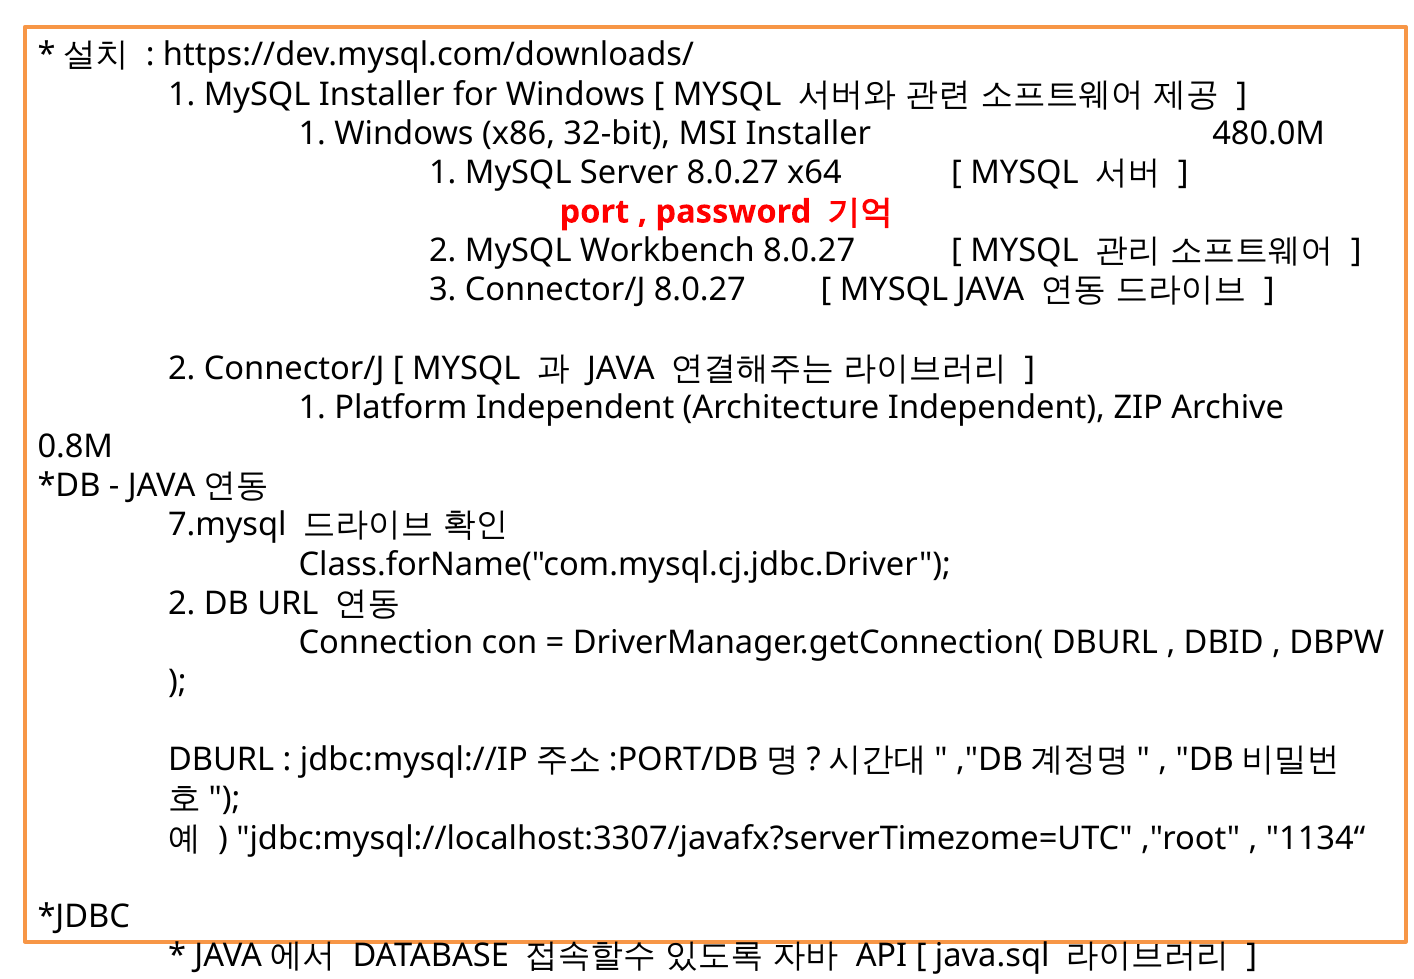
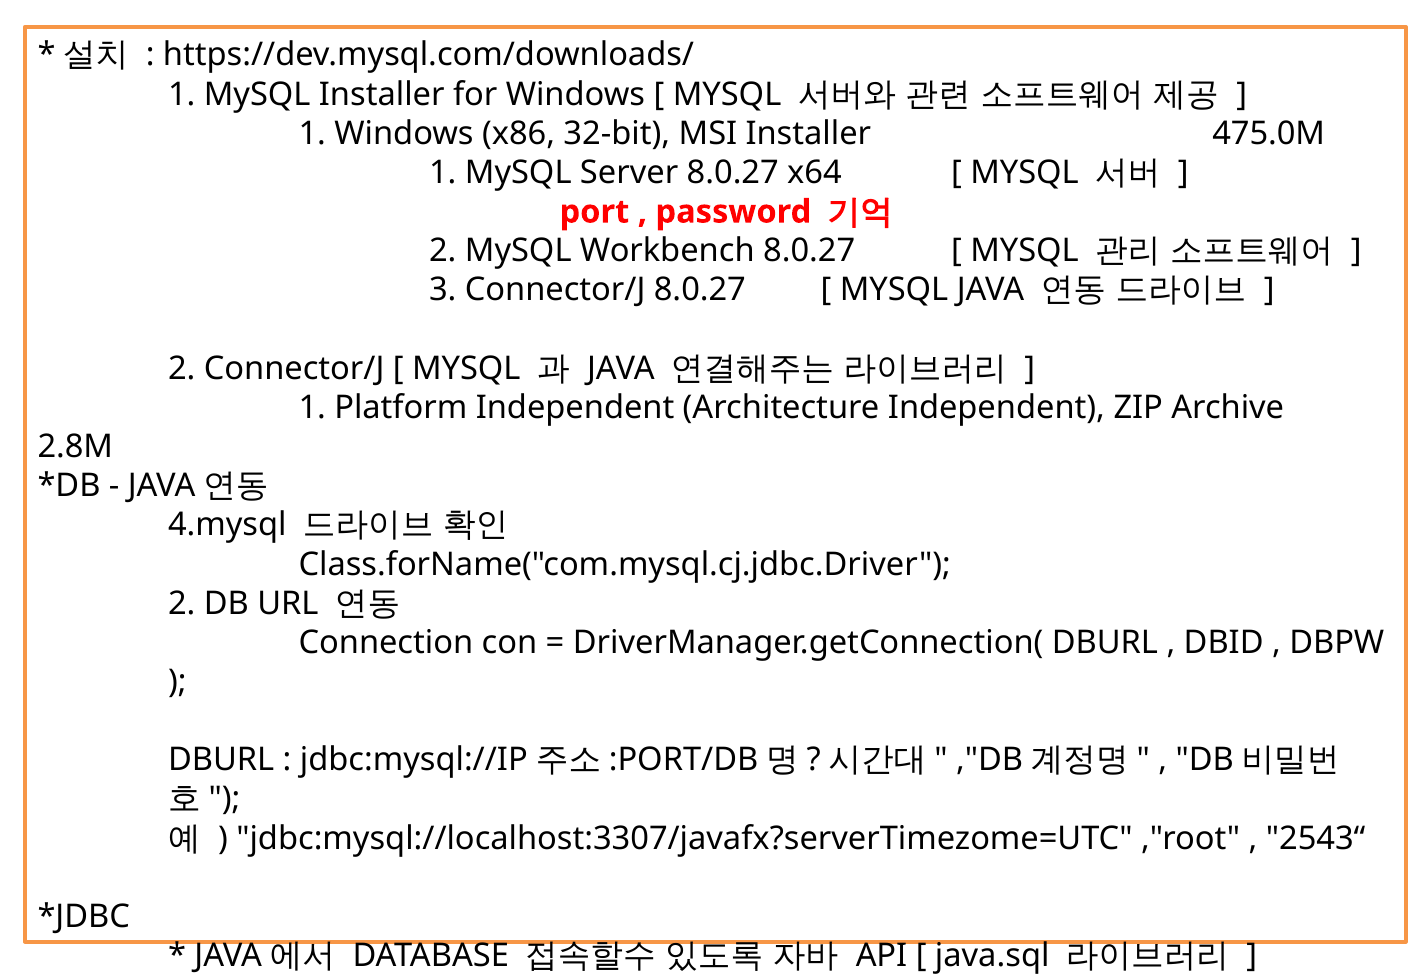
480.0M: 480.0M -> 475.0M
0.8M: 0.8M -> 2.8M
7.mysql: 7.mysql -> 4.mysql
1134“: 1134“ -> 2543“
